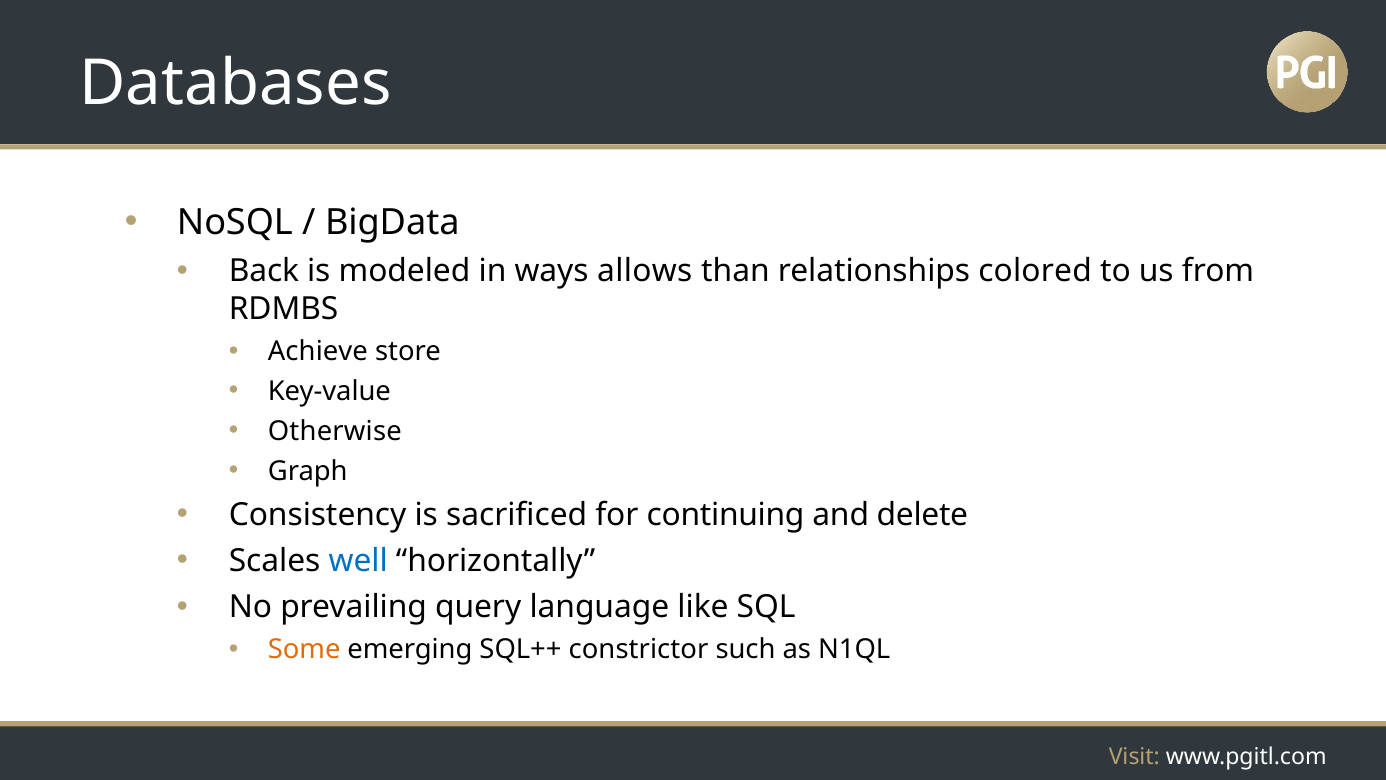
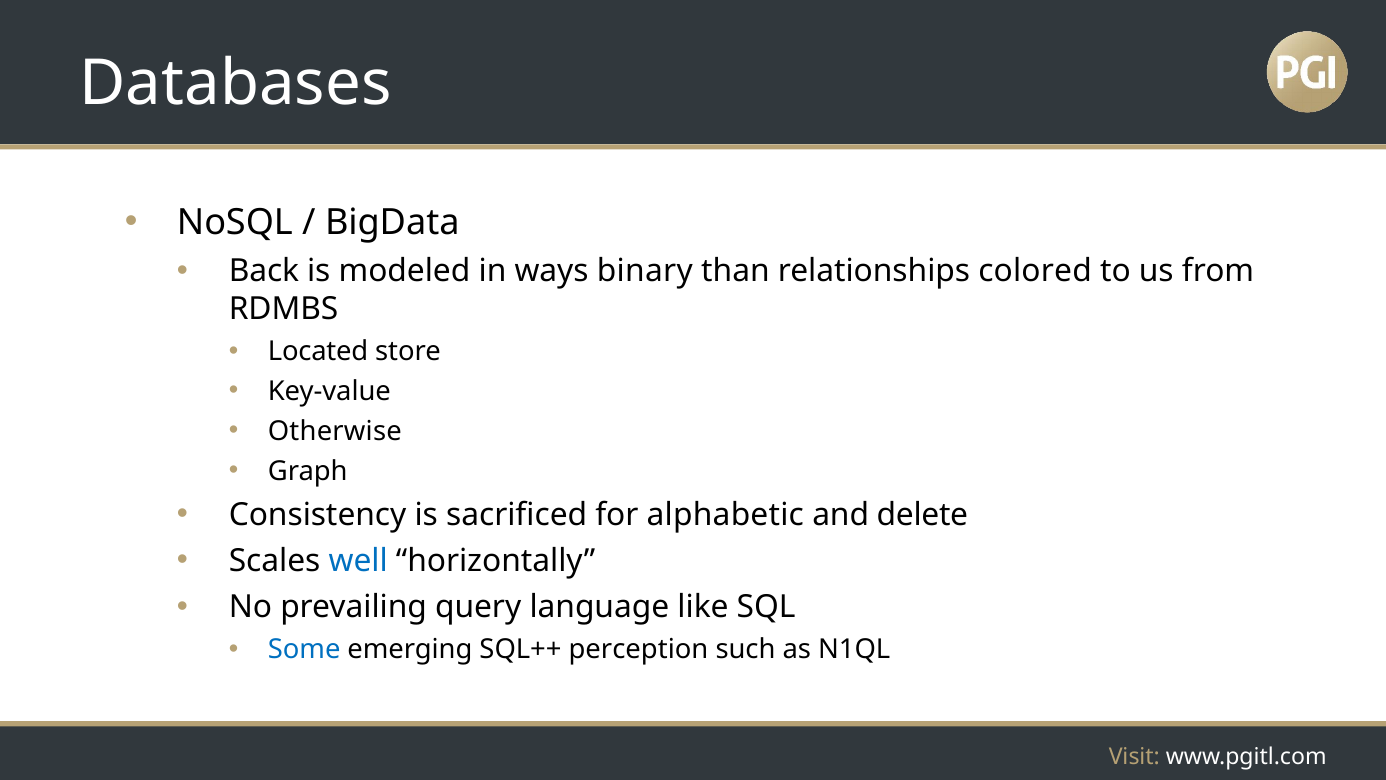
allows: allows -> binary
Achieve: Achieve -> Located
continuing: continuing -> alphabetic
Some colour: orange -> blue
constrictor: constrictor -> perception
